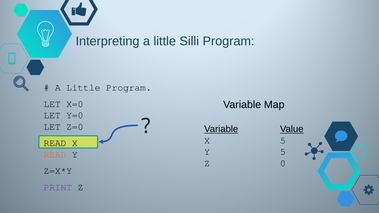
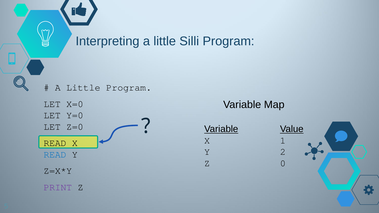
X 5: 5 -> 1
Y 5: 5 -> 2
READ at (55, 155) colour: orange -> blue
